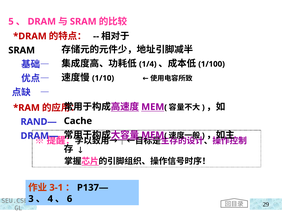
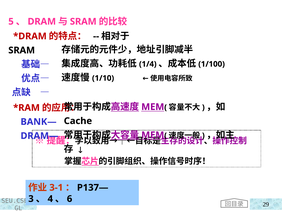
RAND—: RAND— -> BANK—
